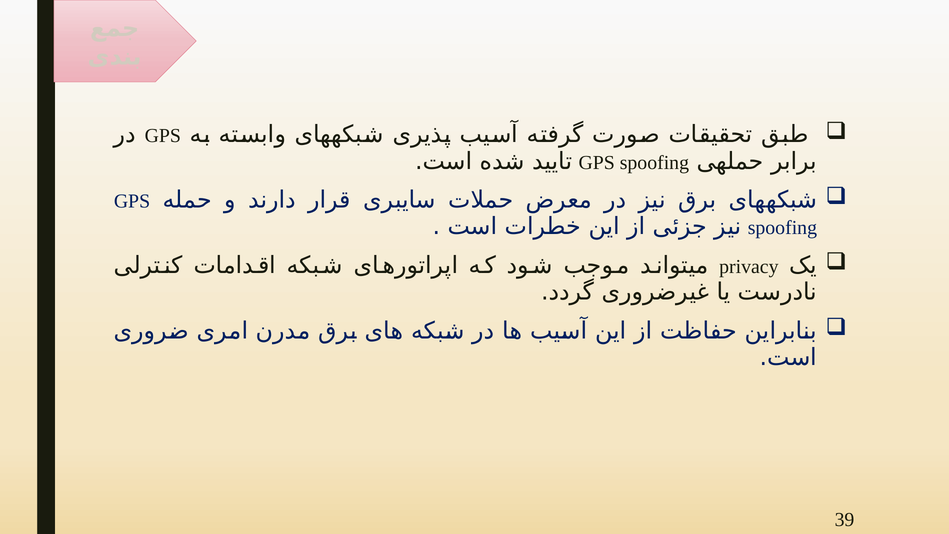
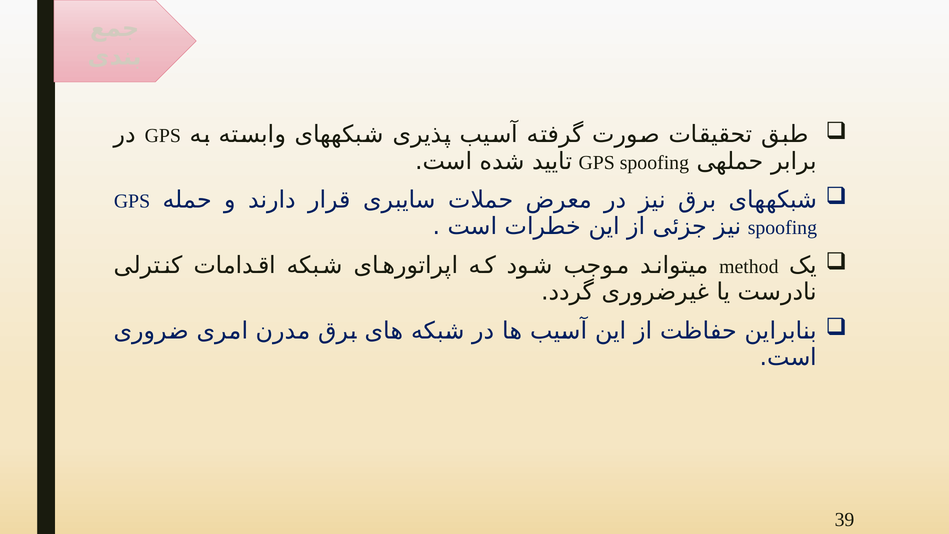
privacy: privacy -> method
